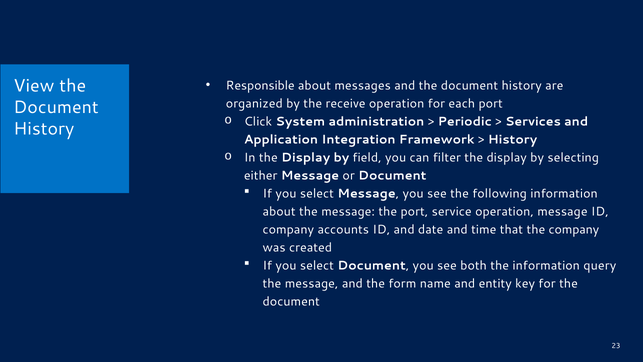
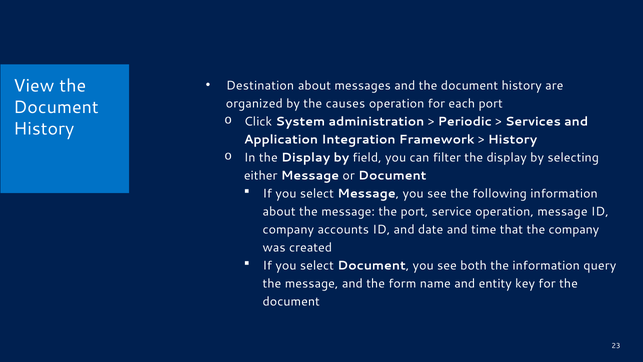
Responsible: Responsible -> Destination
receive: receive -> causes
